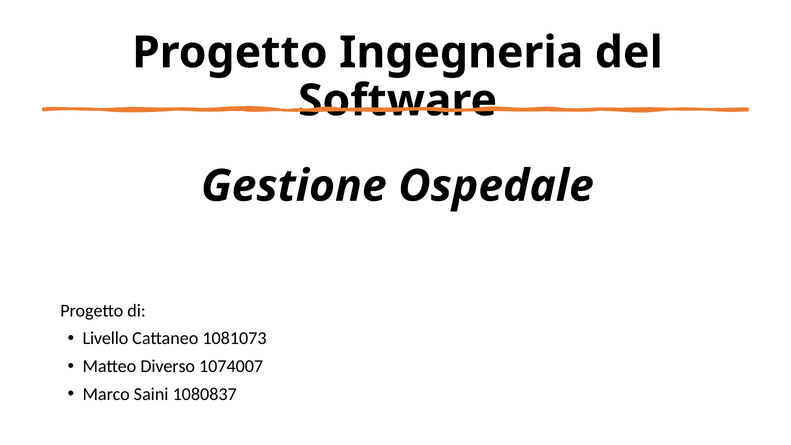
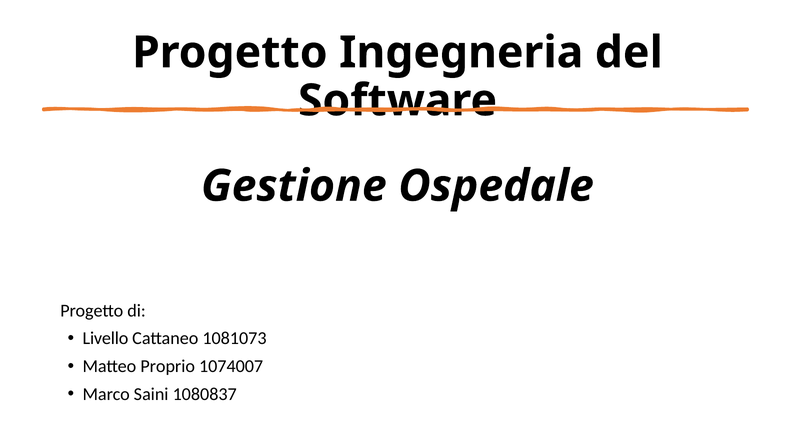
Diverso: Diverso -> Proprio
